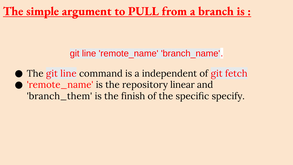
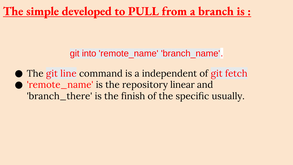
argument: argument -> developed
line at (89, 54): line -> into
branch_them: branch_them -> branch_there
specify: specify -> usually
